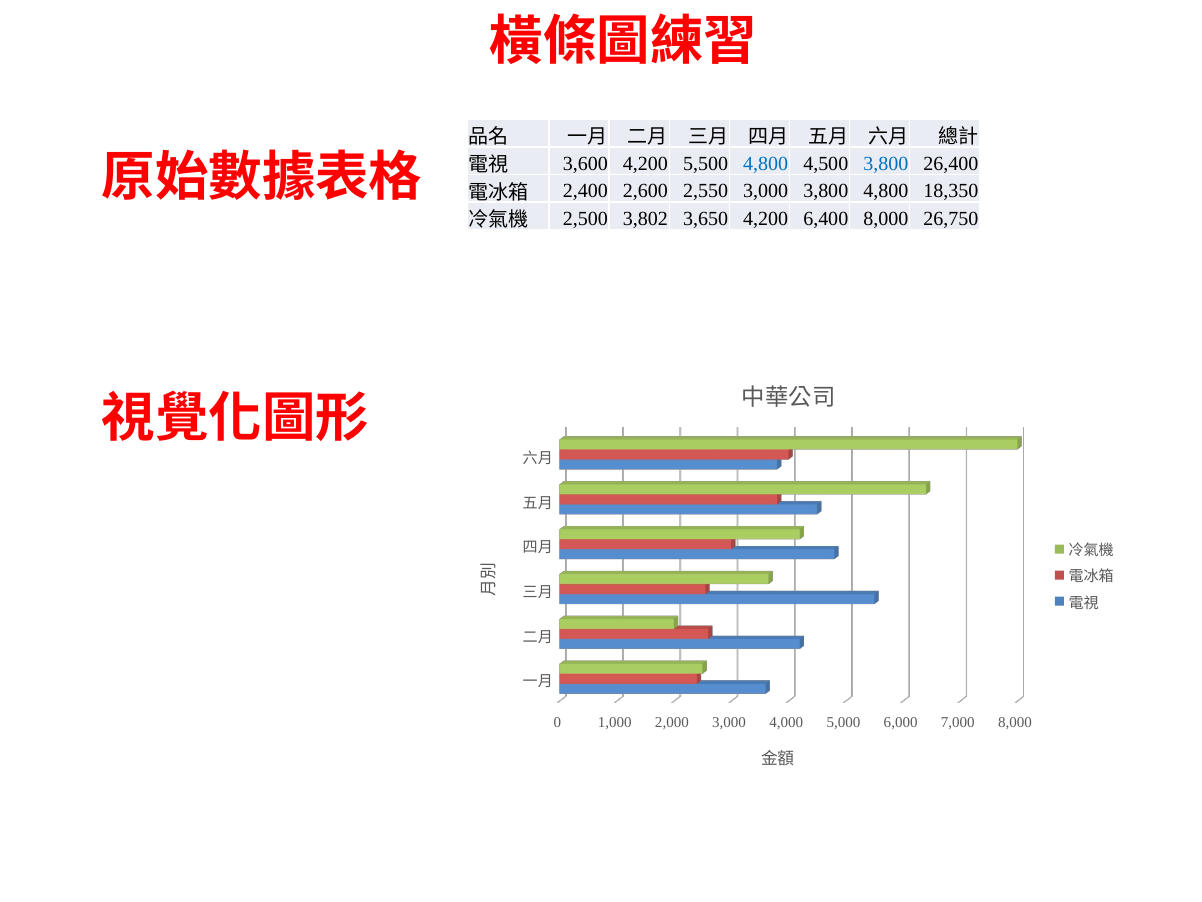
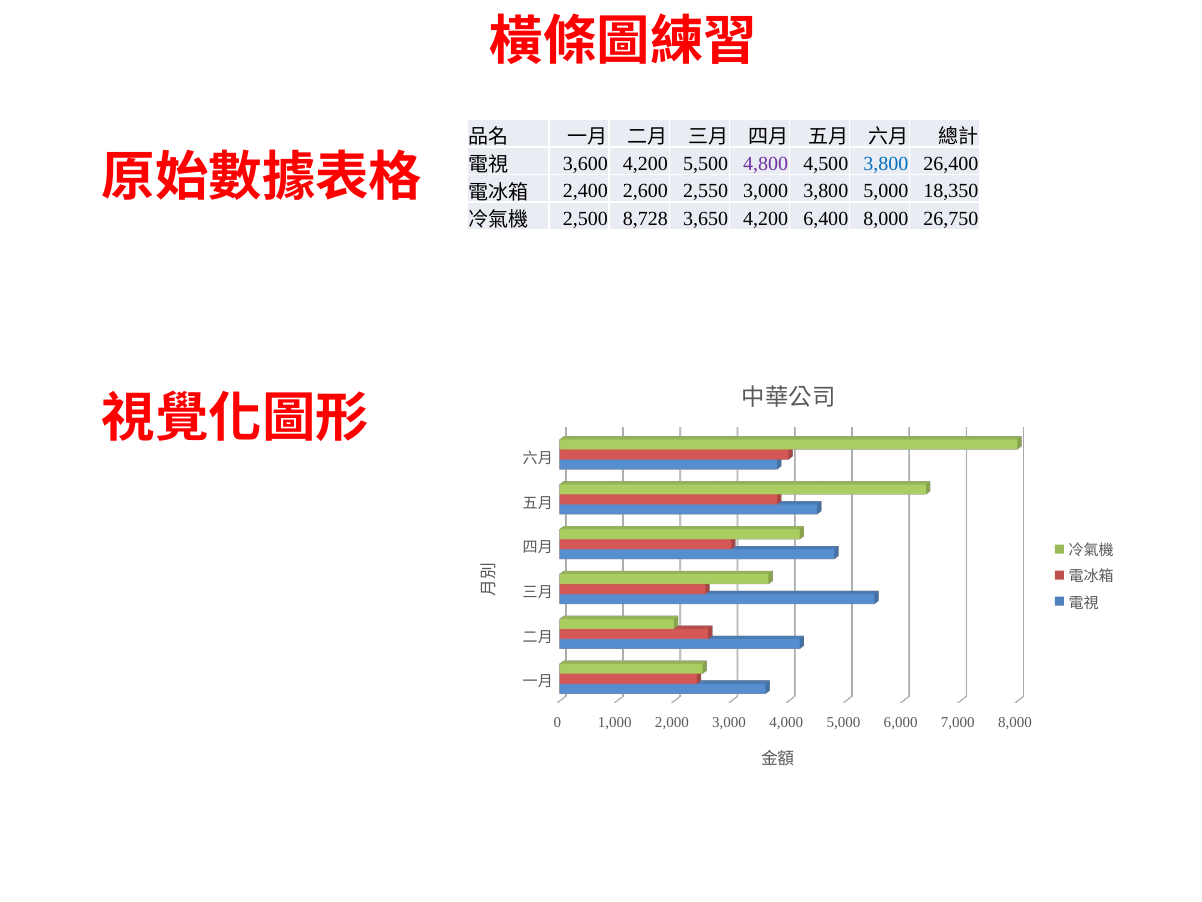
4,800 at (766, 164) colour: blue -> purple
3,800 4,800: 4,800 -> 5,000
3,802: 3,802 -> 8,728
